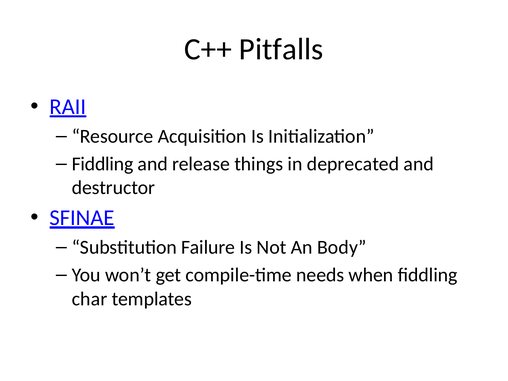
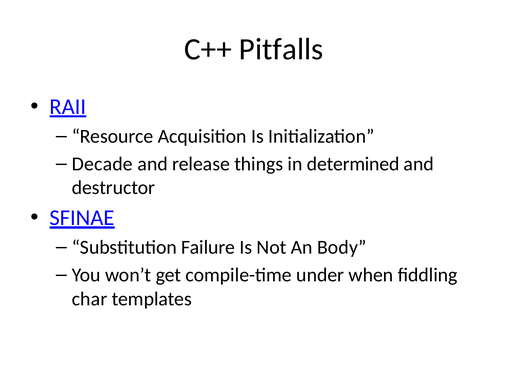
Fiddling at (103, 164): Fiddling -> Decade
deprecated: deprecated -> determined
needs: needs -> under
